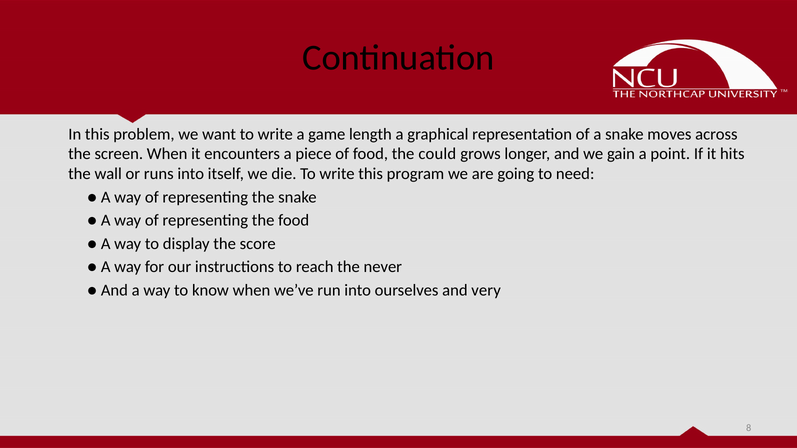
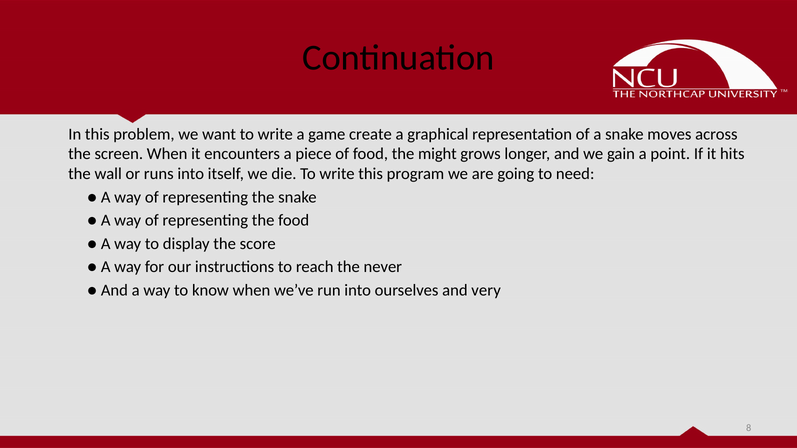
length: length -> create
could: could -> might
